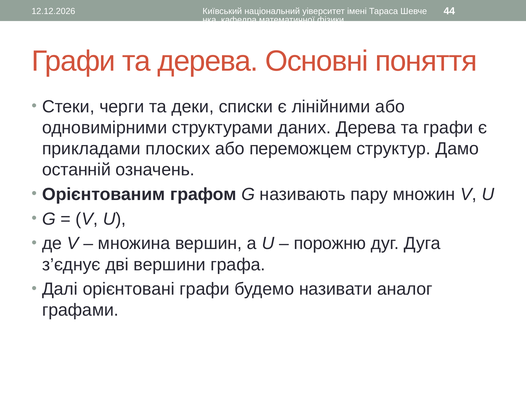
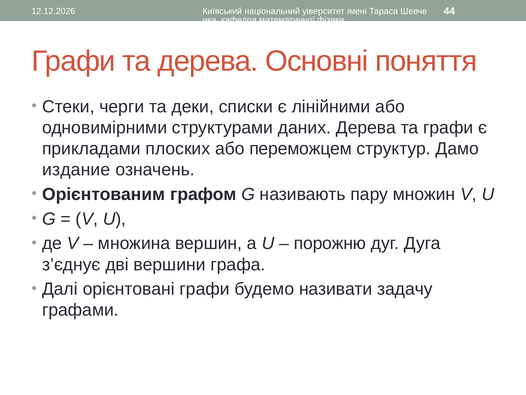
останній: останній -> издание
аналог: аналог -> задачу
